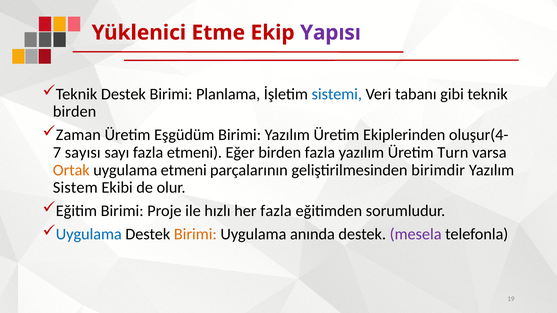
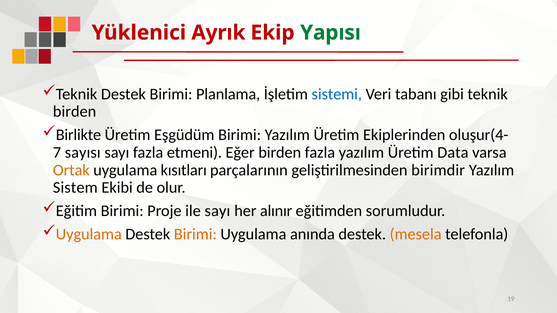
Etme: Etme -> Ayrık
Yapısı colour: purple -> green
Zaman: Zaman -> Birlikte
Turn: Turn -> Data
uygulama etmeni: etmeni -> kısıtları
ile hızlı: hızlı -> sayı
her fazla: fazla -> alınır
Uygulama at (89, 234) colour: blue -> orange
mesela colour: purple -> orange
